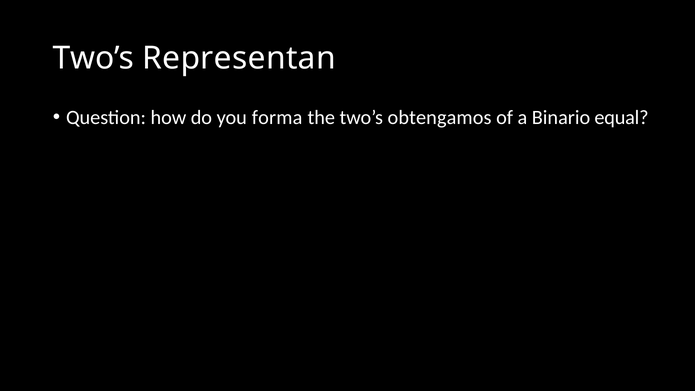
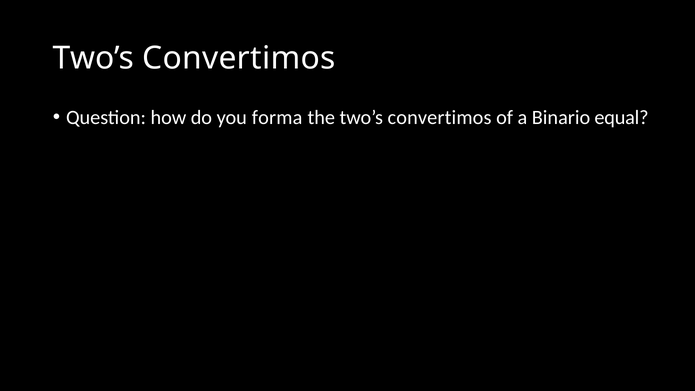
Representan at (239, 58): Representan -> Convertimos
the two’s obtengamos: obtengamos -> convertimos
